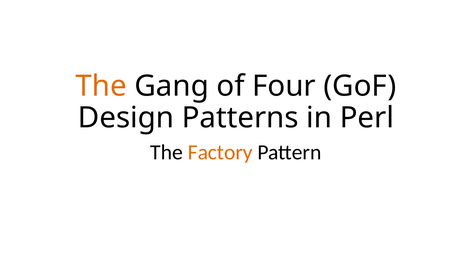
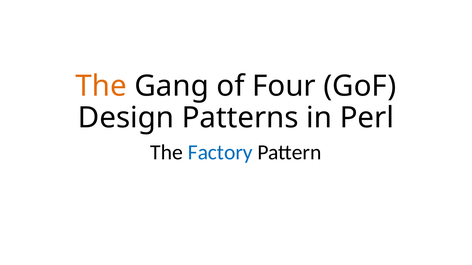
Factory colour: orange -> blue
